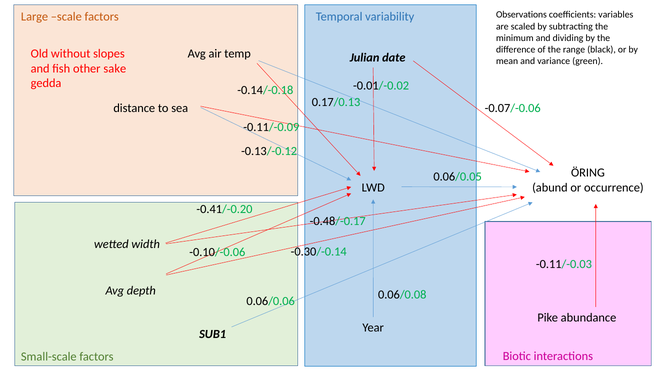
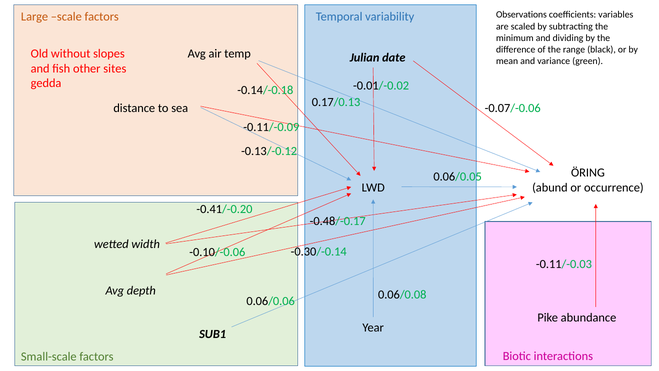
sake: sake -> sites
